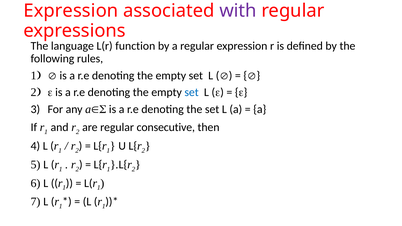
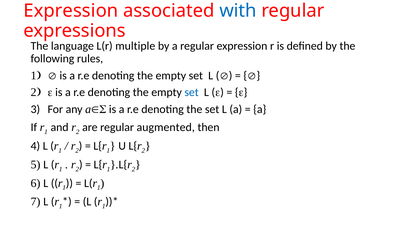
with colour: purple -> blue
function: function -> multiple
consecutive: consecutive -> augmented
